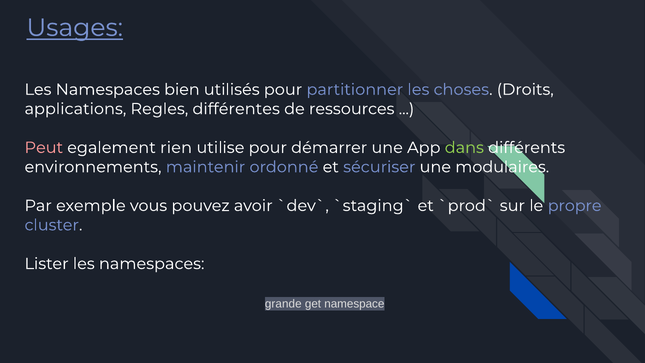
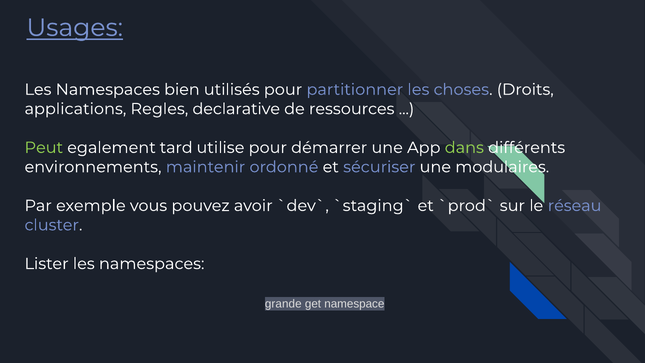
différentes: différentes -> declarative
Peut colour: pink -> light green
rien: rien -> tard
propre: propre -> réseau
